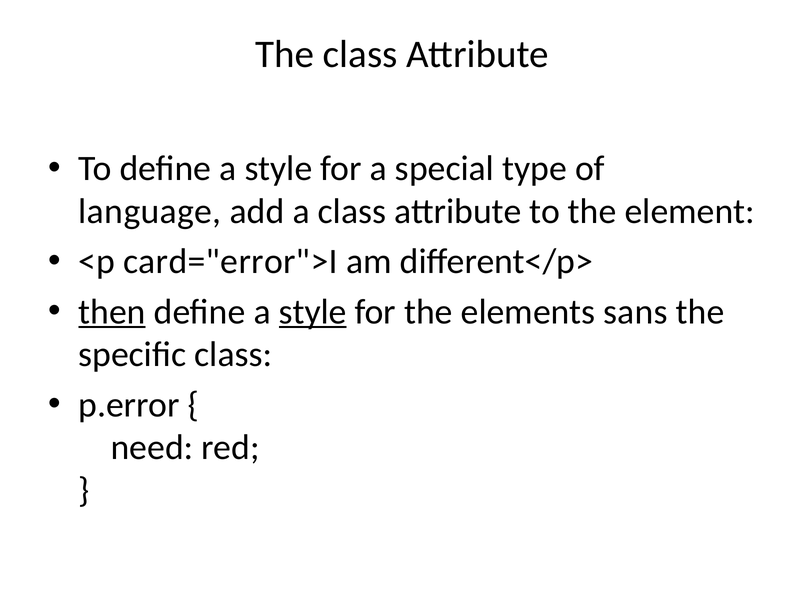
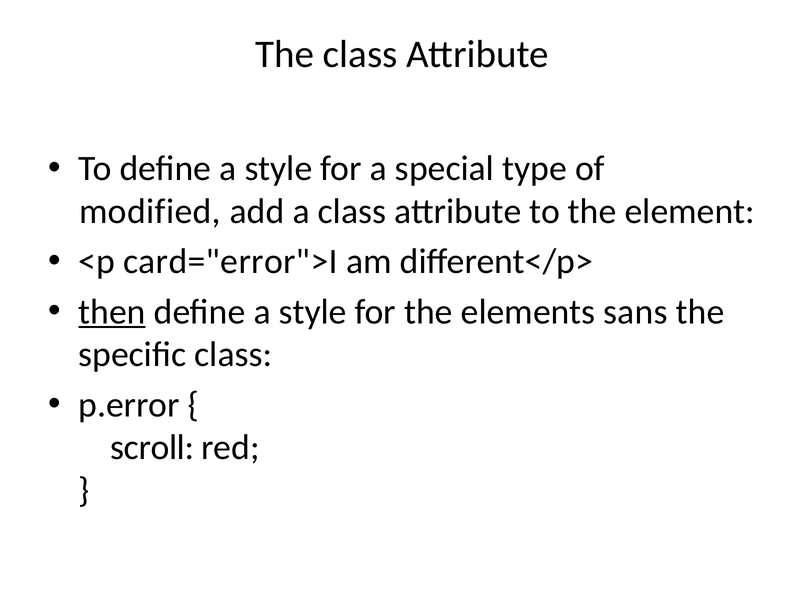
language: language -> modified
style at (313, 312) underline: present -> none
need: need -> scroll
